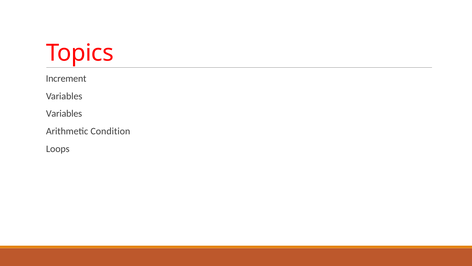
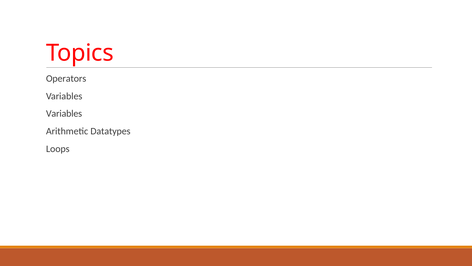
Increment: Increment -> Operators
Condition: Condition -> Datatypes
